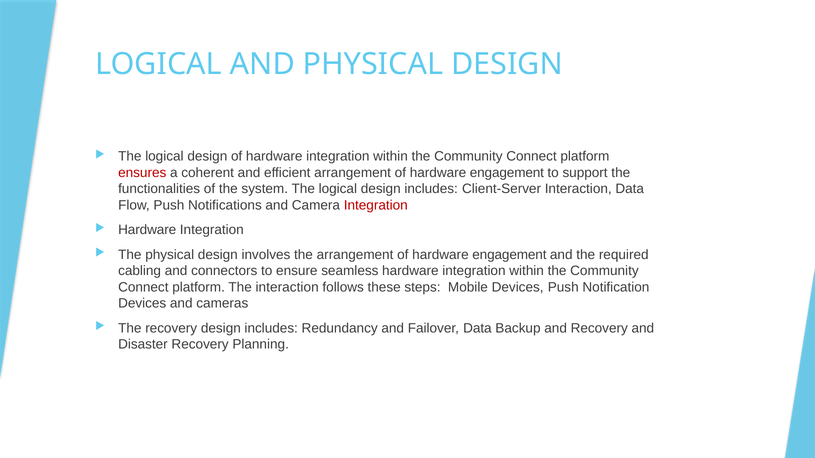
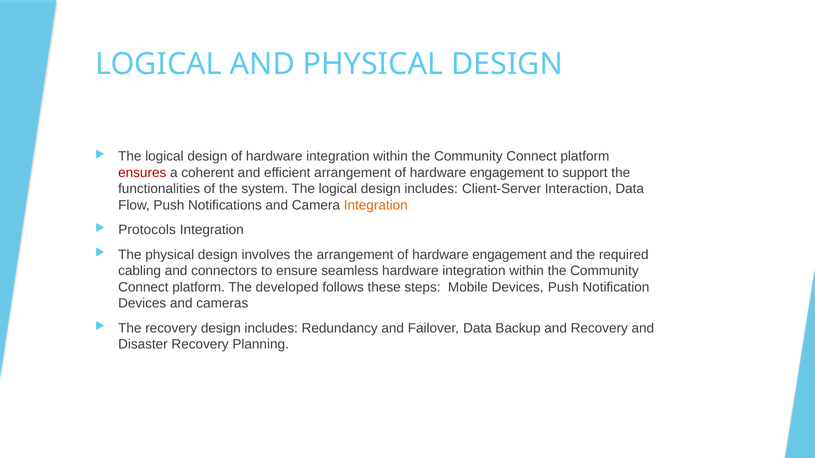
Integration at (376, 205) colour: red -> orange
Hardware at (147, 230): Hardware -> Protocols
The interaction: interaction -> developed
